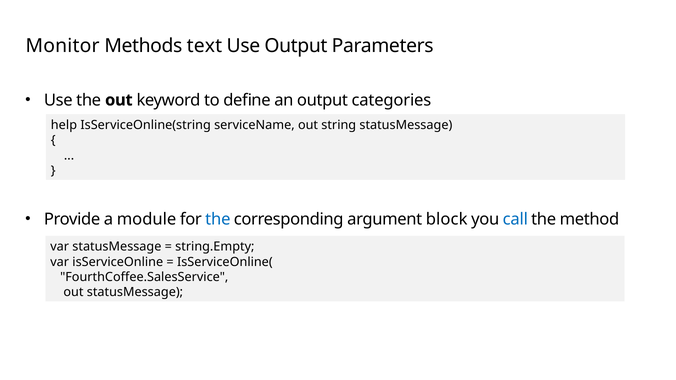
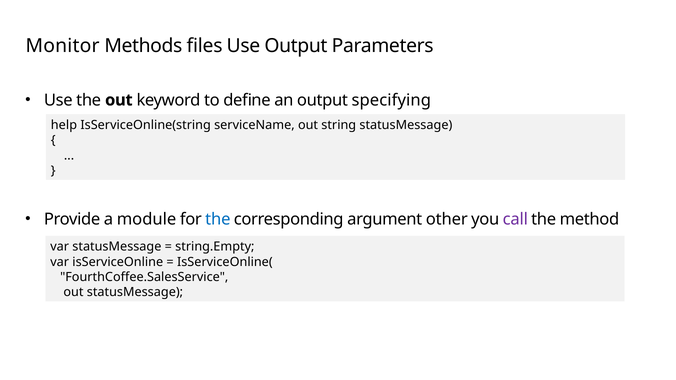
text: text -> files
categories: categories -> specifying
block: block -> other
call colour: blue -> purple
